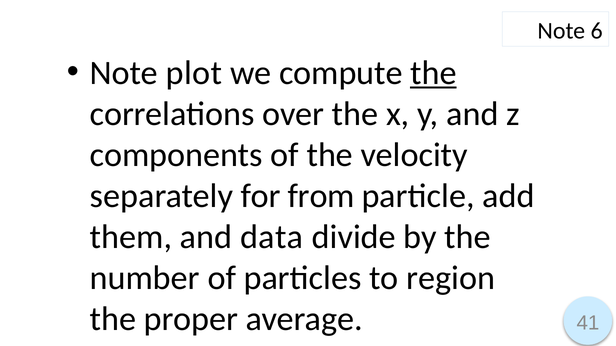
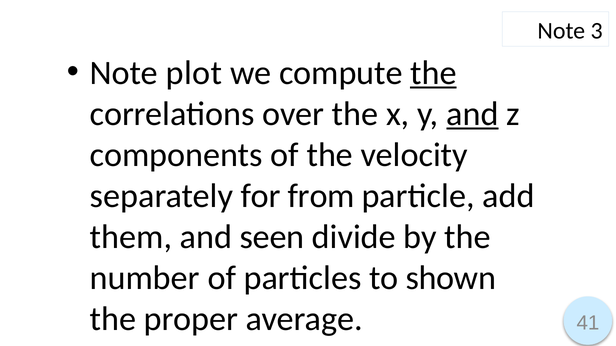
6: 6 -> 3
and at (472, 114) underline: none -> present
data: data -> seen
region: region -> shown
